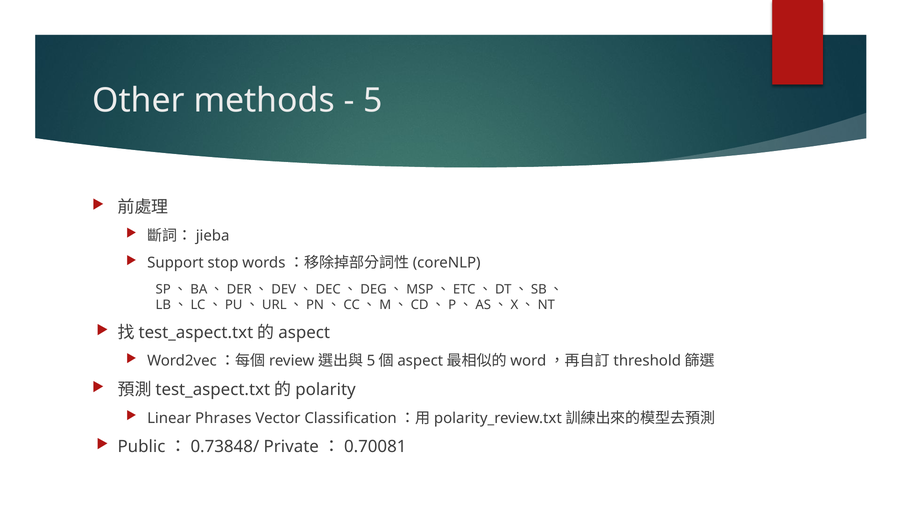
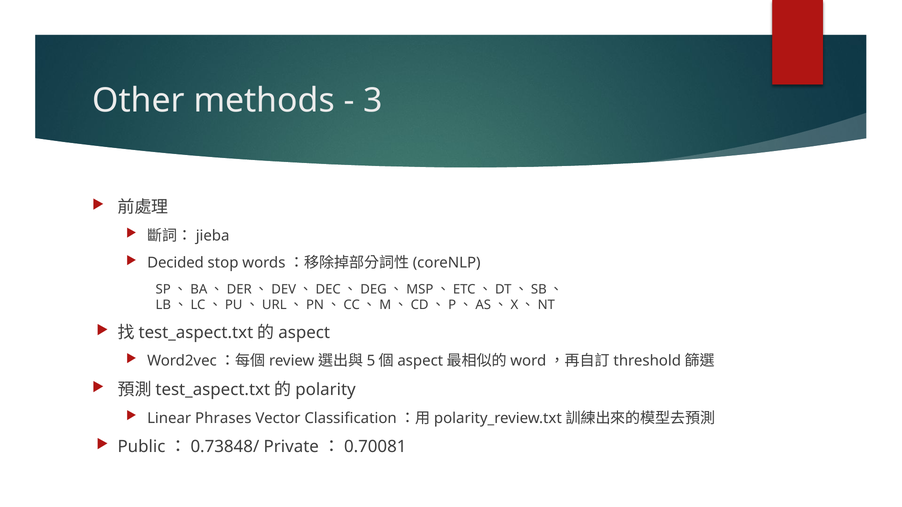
5: 5 -> 3
Support: Support -> Decided
